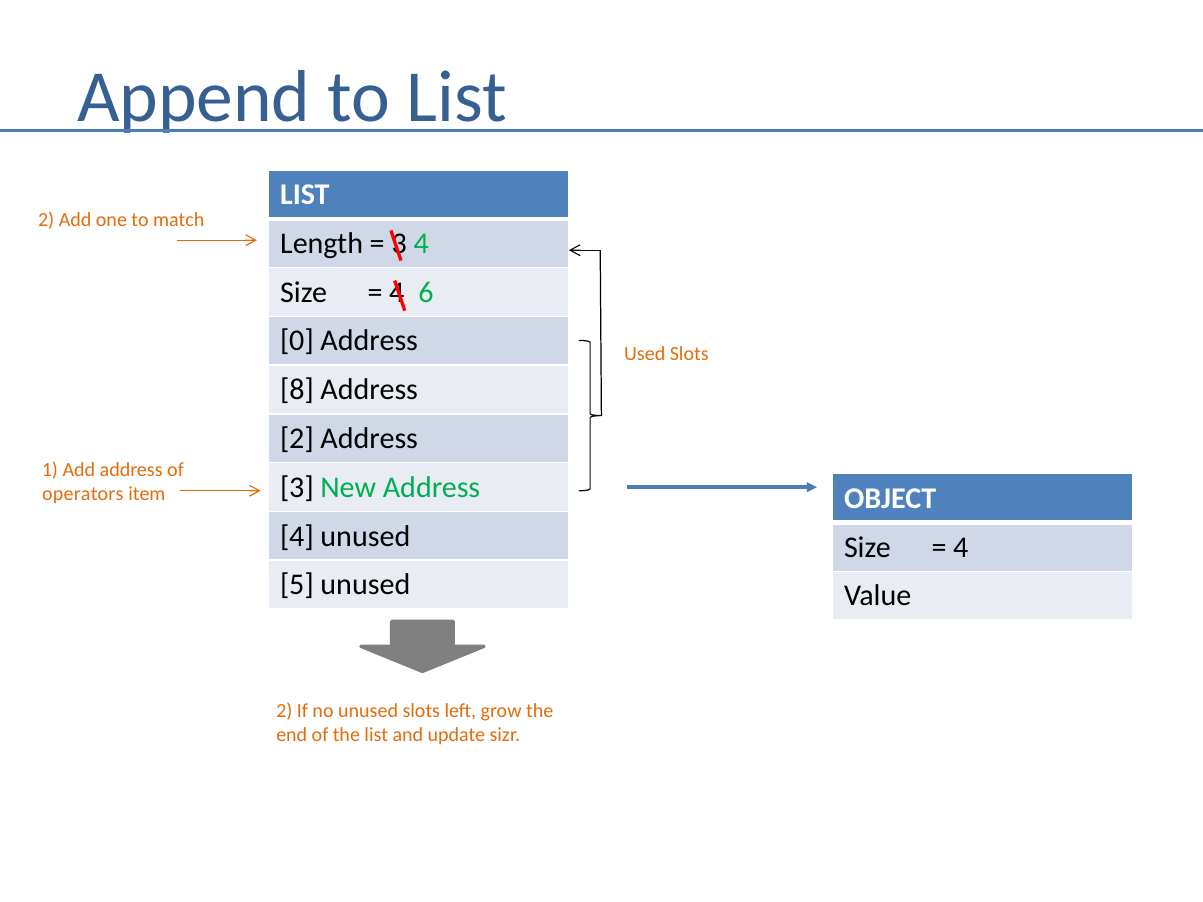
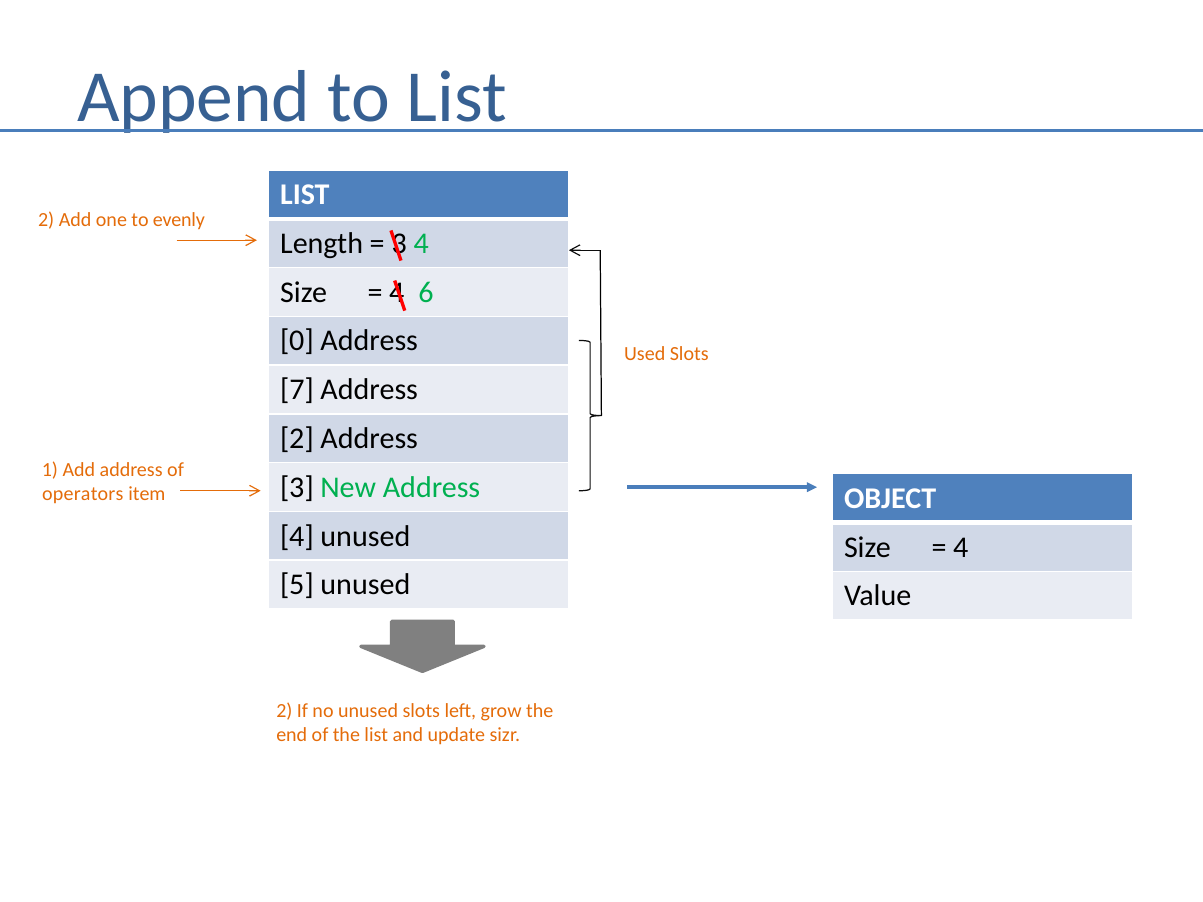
match: match -> evenly
8: 8 -> 7
